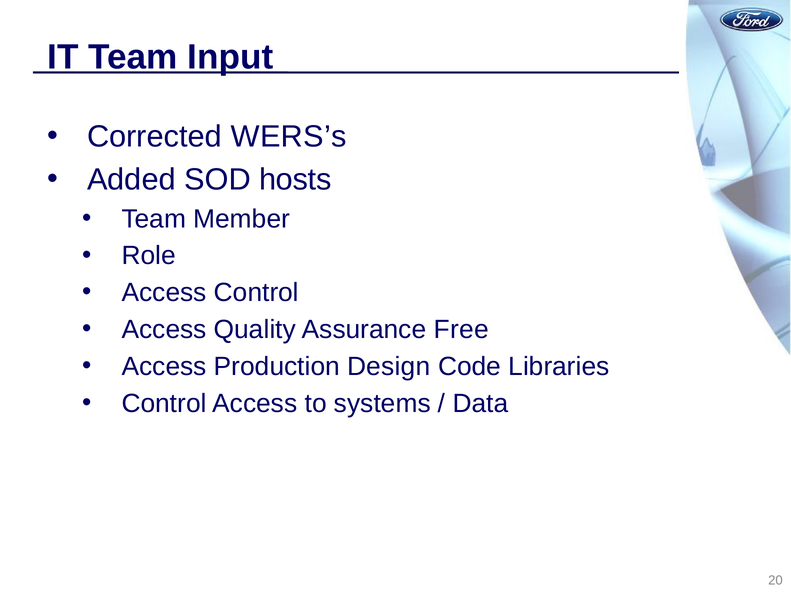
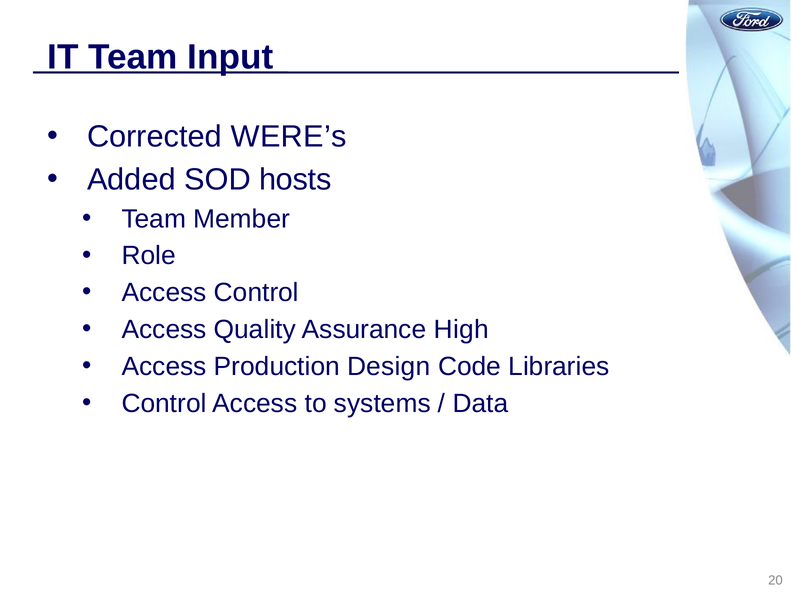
WERS’s: WERS’s -> WERE’s
Free: Free -> High
